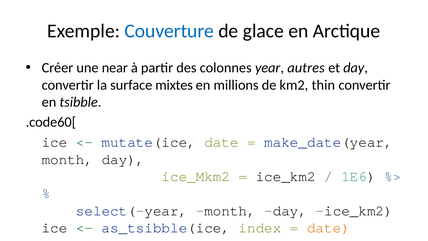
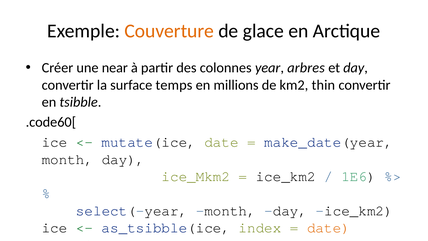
Couverture colour: blue -> orange
autres: autres -> arbres
mixtes: mixtes -> temps
